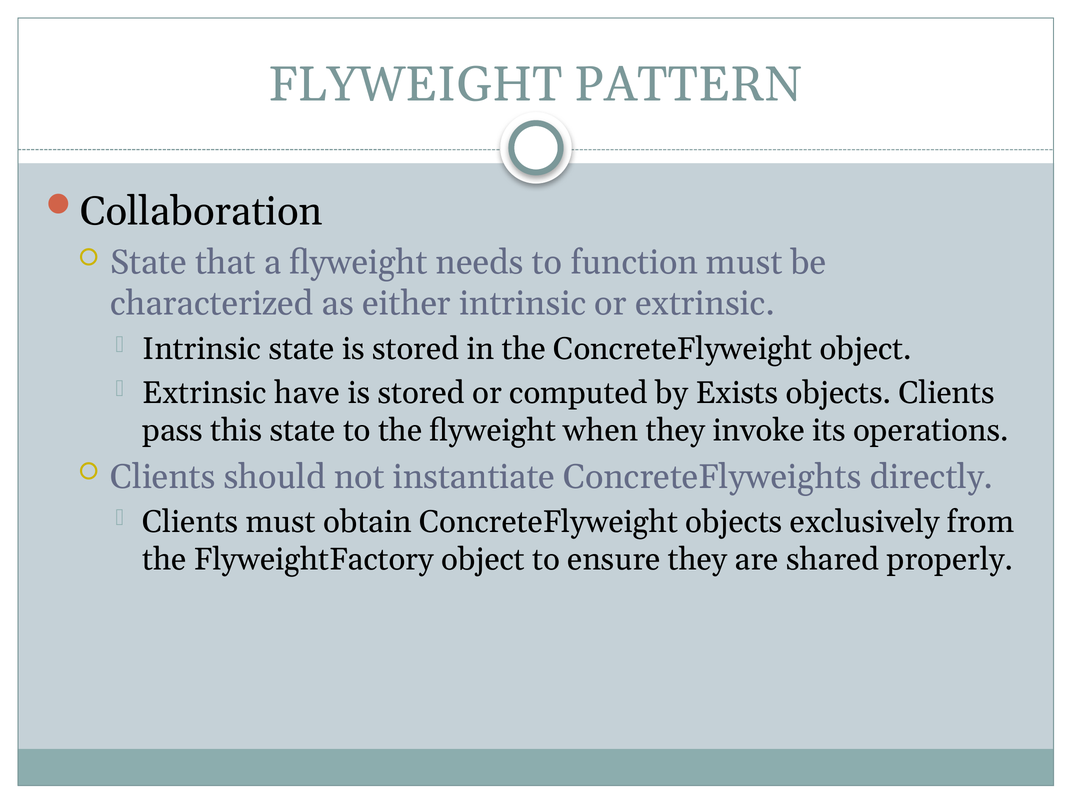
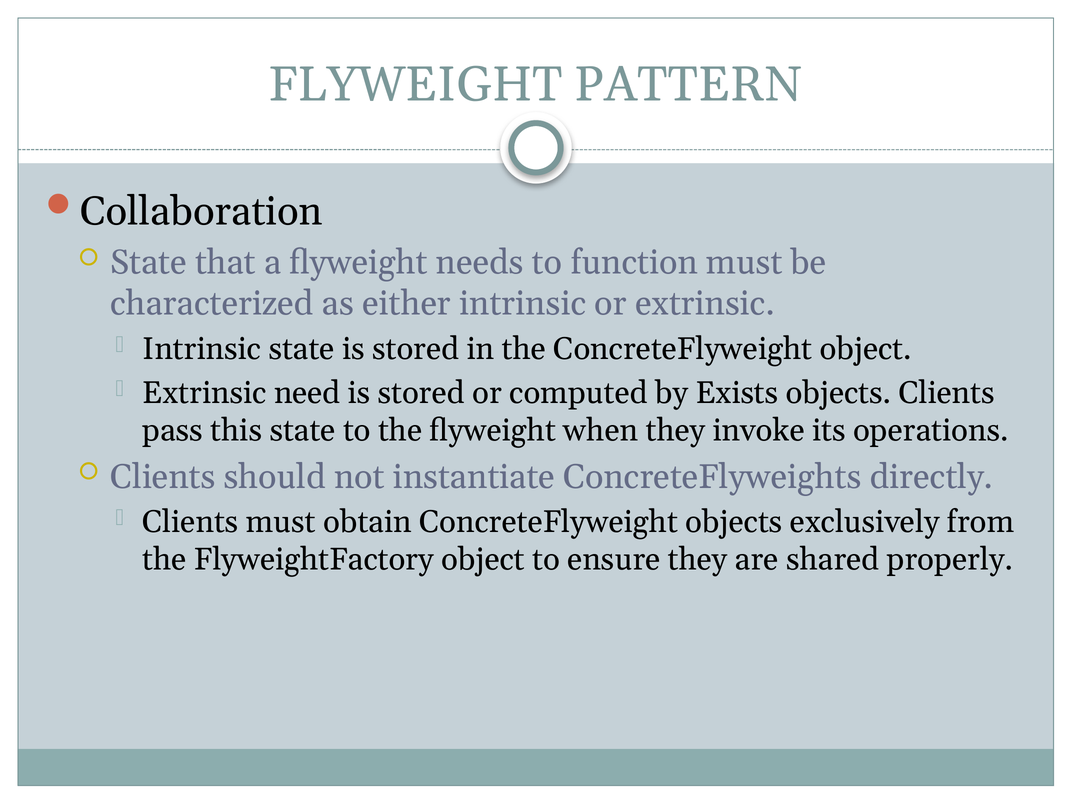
have: have -> need
